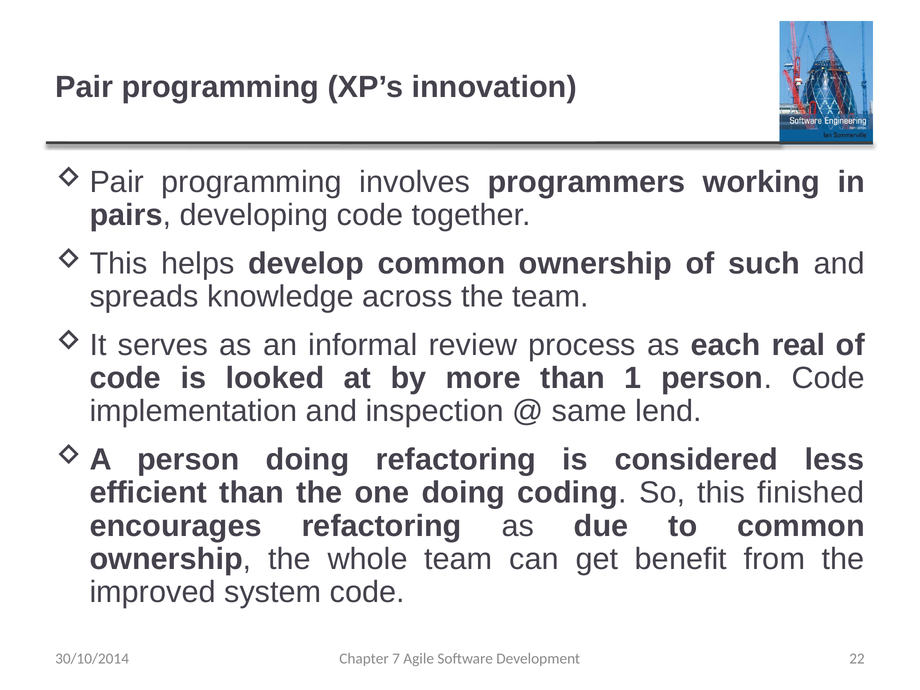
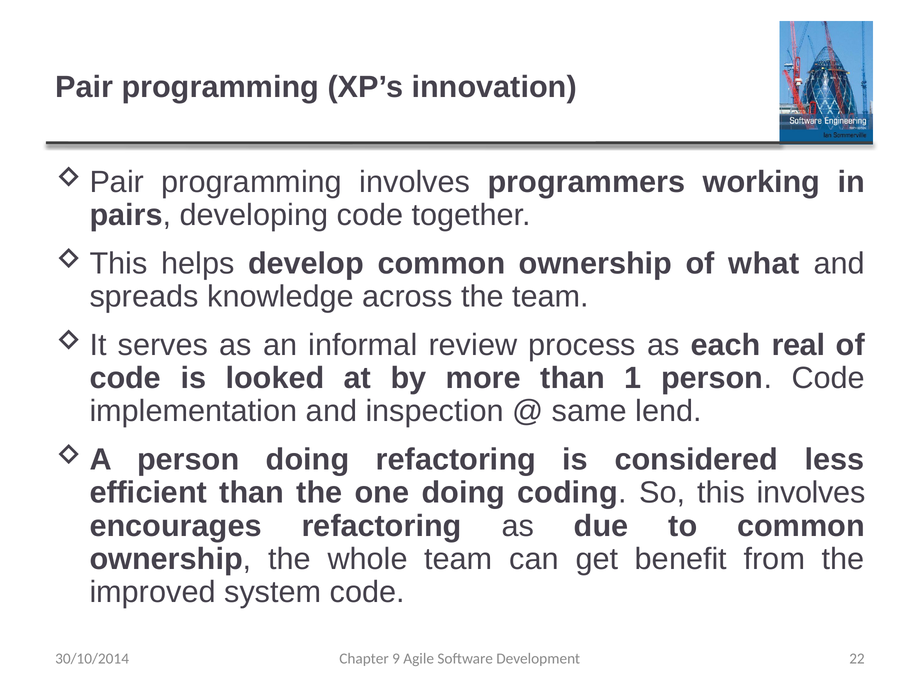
such: such -> what
this finished: finished -> involves
7: 7 -> 9
